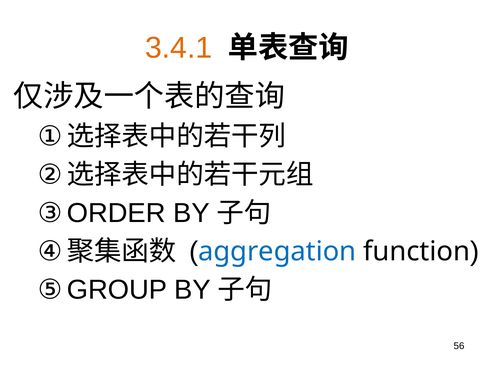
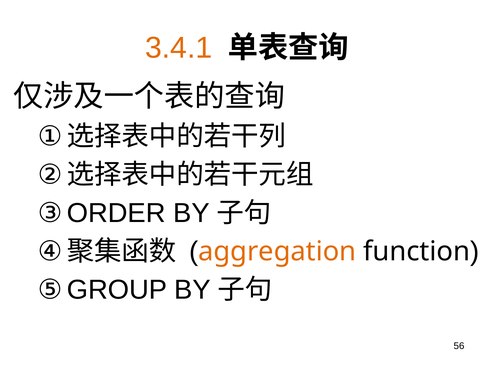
aggregation colour: blue -> orange
